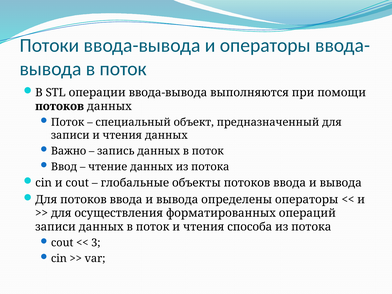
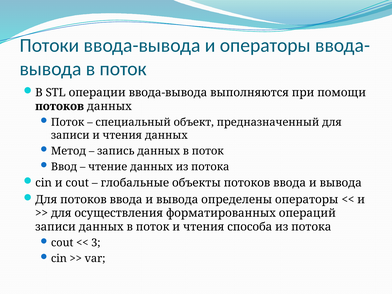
Важно: Важно -> Метод
